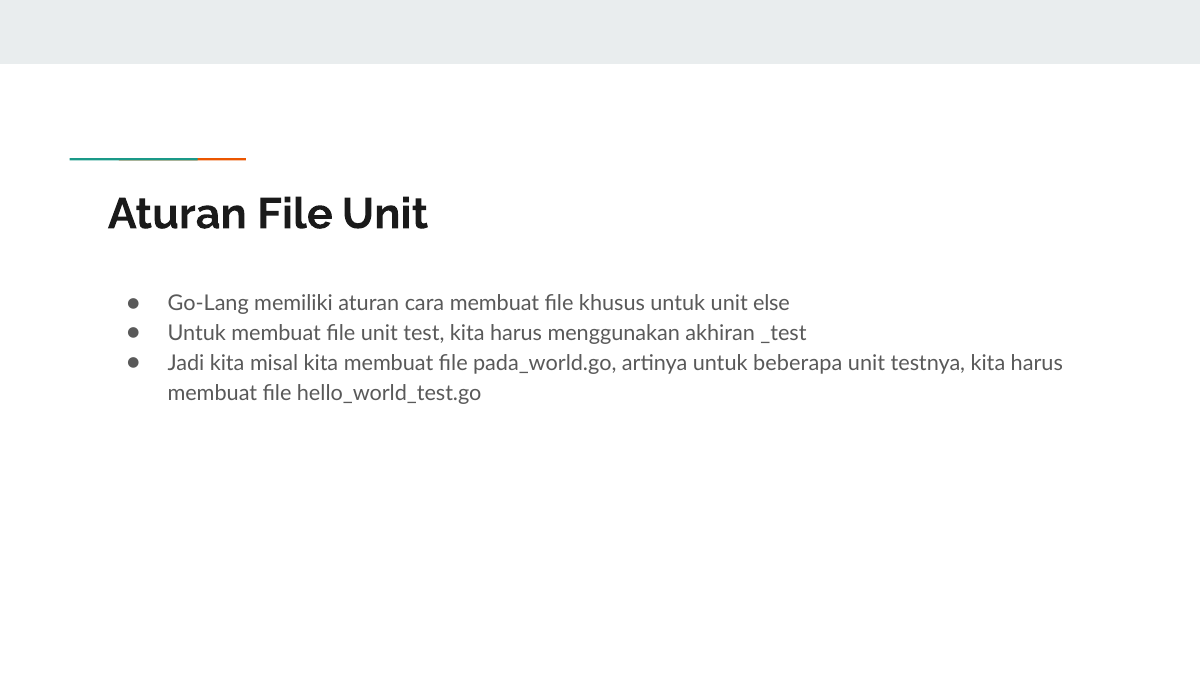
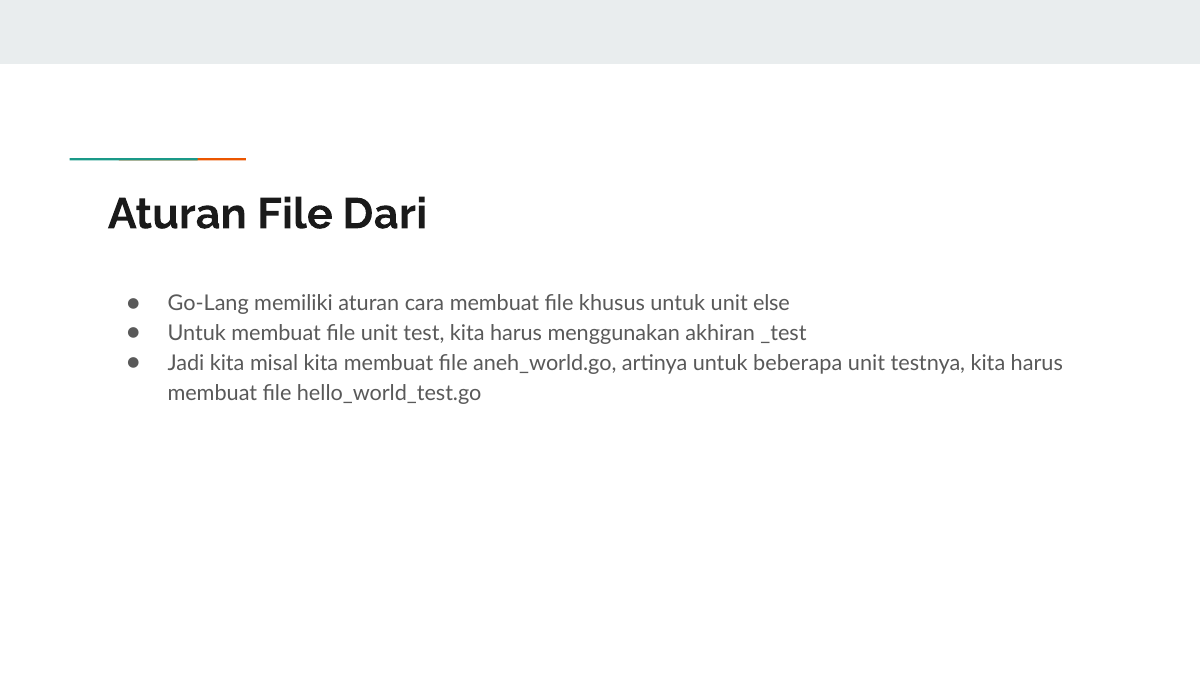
Aturan File Unit: Unit -> Dari
pada_world.go: pada_world.go -> aneh_world.go
